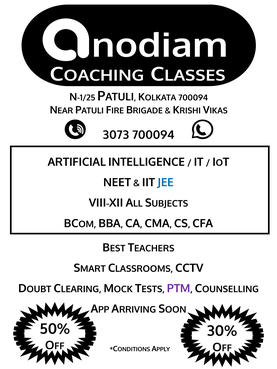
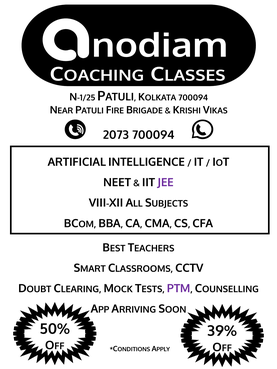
3073: 3073 -> 2073
JEE colour: blue -> purple
30%: 30% -> 39%
